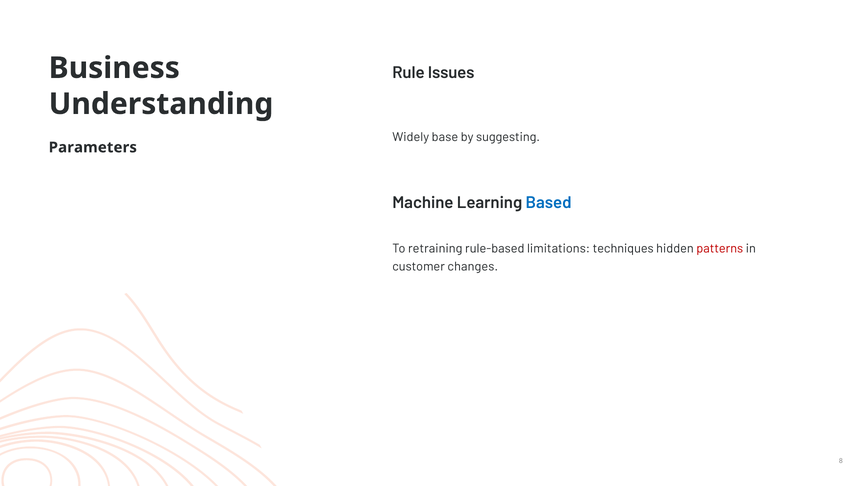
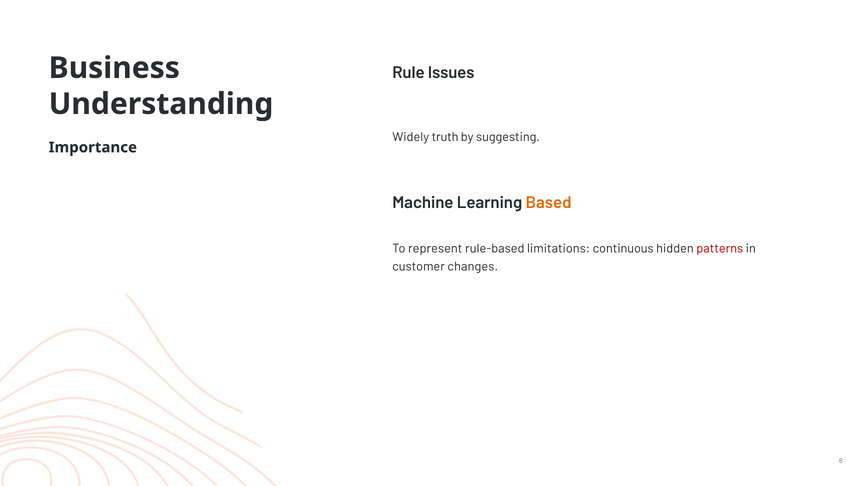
base: base -> truth
Parameters: Parameters -> Importance
Based colour: blue -> orange
retraining: retraining -> represent
techniques: techniques -> continuous
